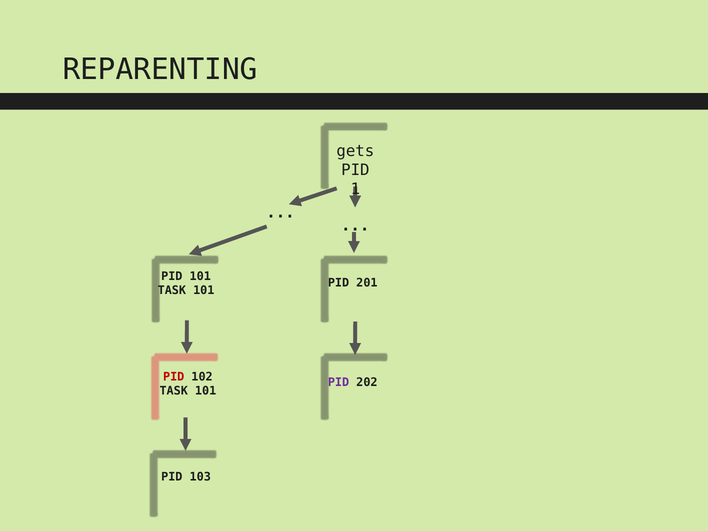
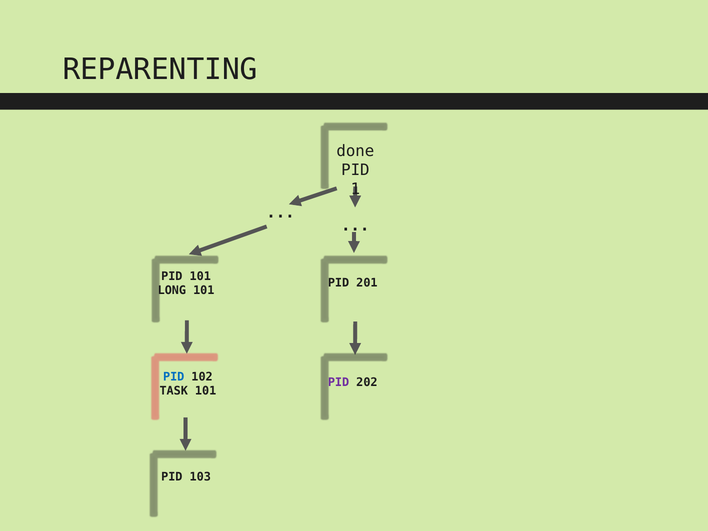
gets: gets -> done
TASK at (172, 291): TASK -> LONG
PID at (174, 377) colour: red -> blue
